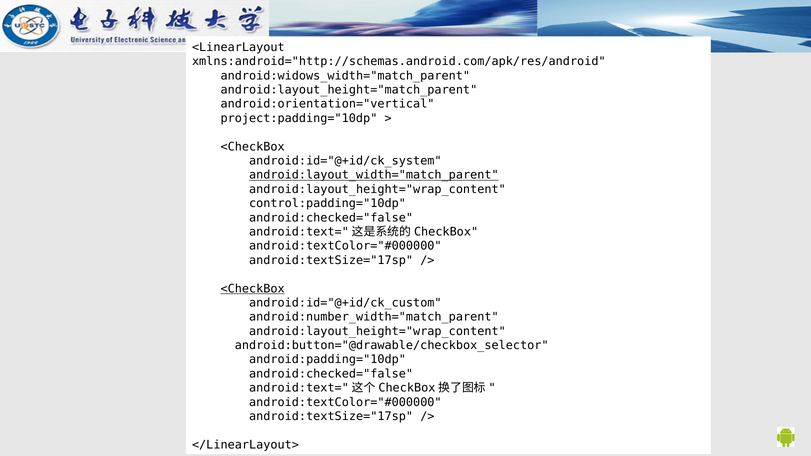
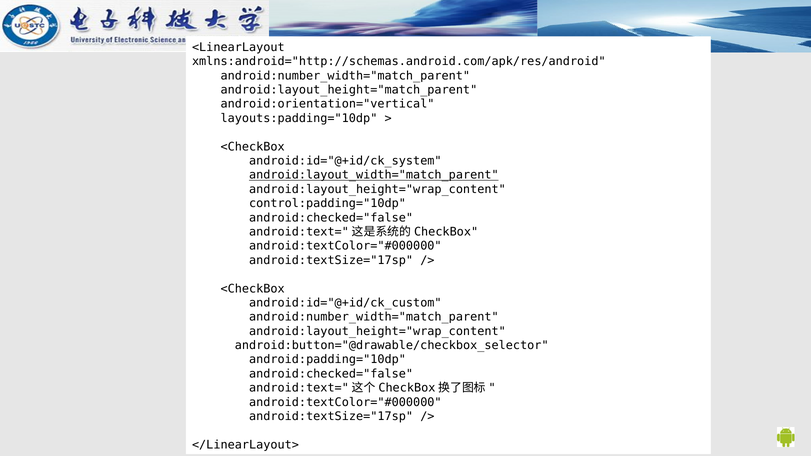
android:widows_width="match_parent at (345, 76): android:widows_width="match_parent -> android:number_width="match_parent
project:padding="10dp: project:padding="10dp -> layouts:padding="10dp
<CheckBox at (253, 289) underline: present -> none
